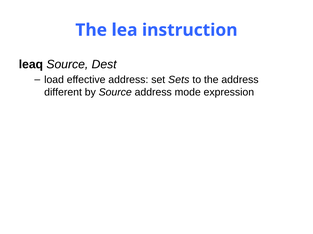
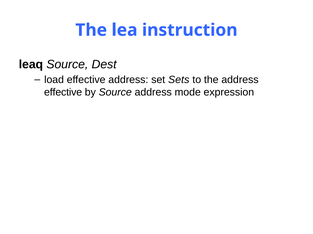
different at (63, 93): different -> effective
